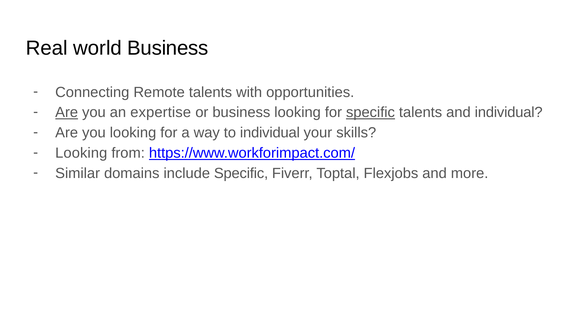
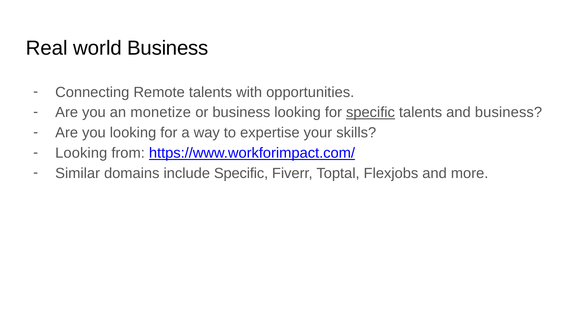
Are at (67, 113) underline: present -> none
expertise: expertise -> monetize
and individual: individual -> business
to individual: individual -> expertise
